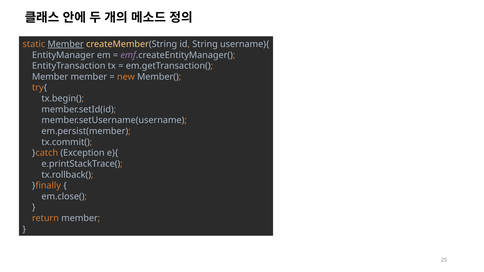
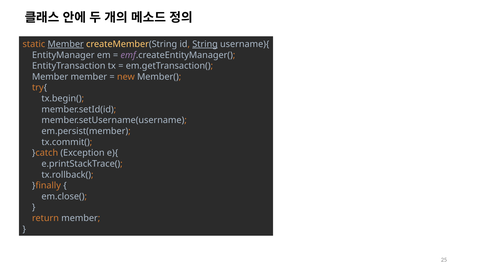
String underline: none -> present
